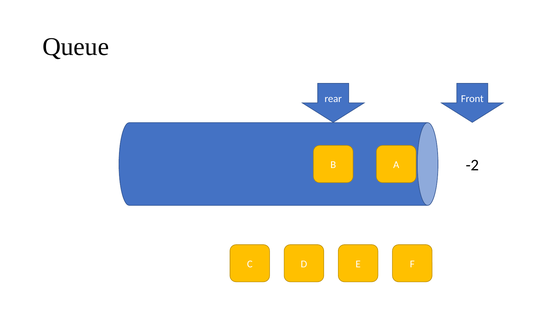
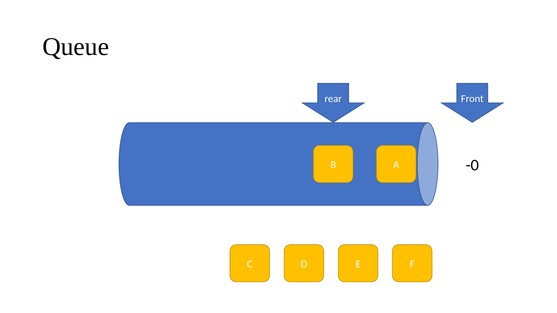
-2: -2 -> -0
